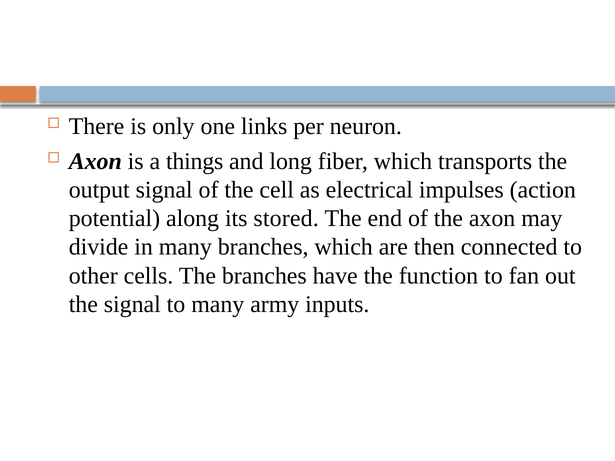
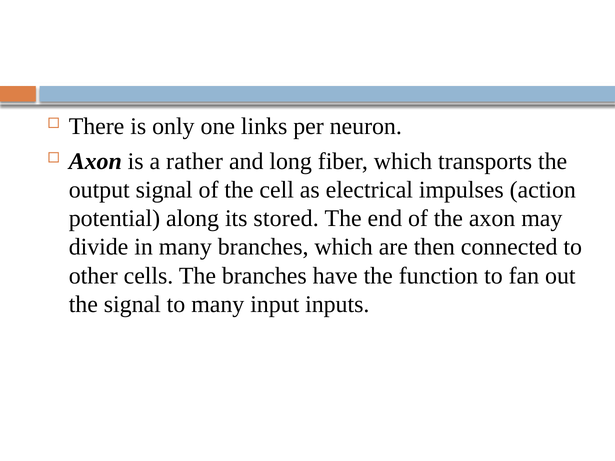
things: things -> rather
army: army -> input
